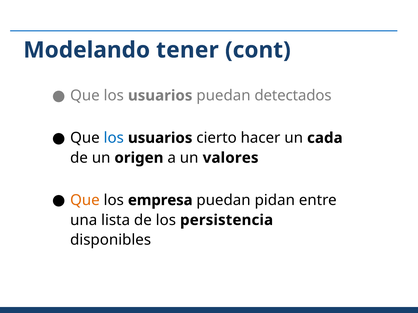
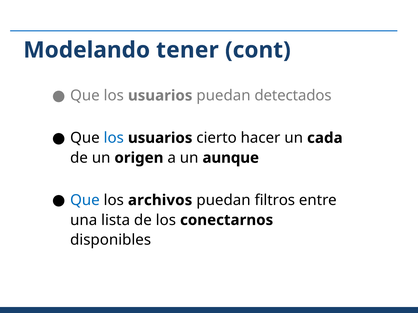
valores: valores -> aunque
Que at (85, 200) colour: orange -> blue
empresa: empresa -> archivos
pidan: pidan -> filtros
persistencia: persistencia -> conectarnos
